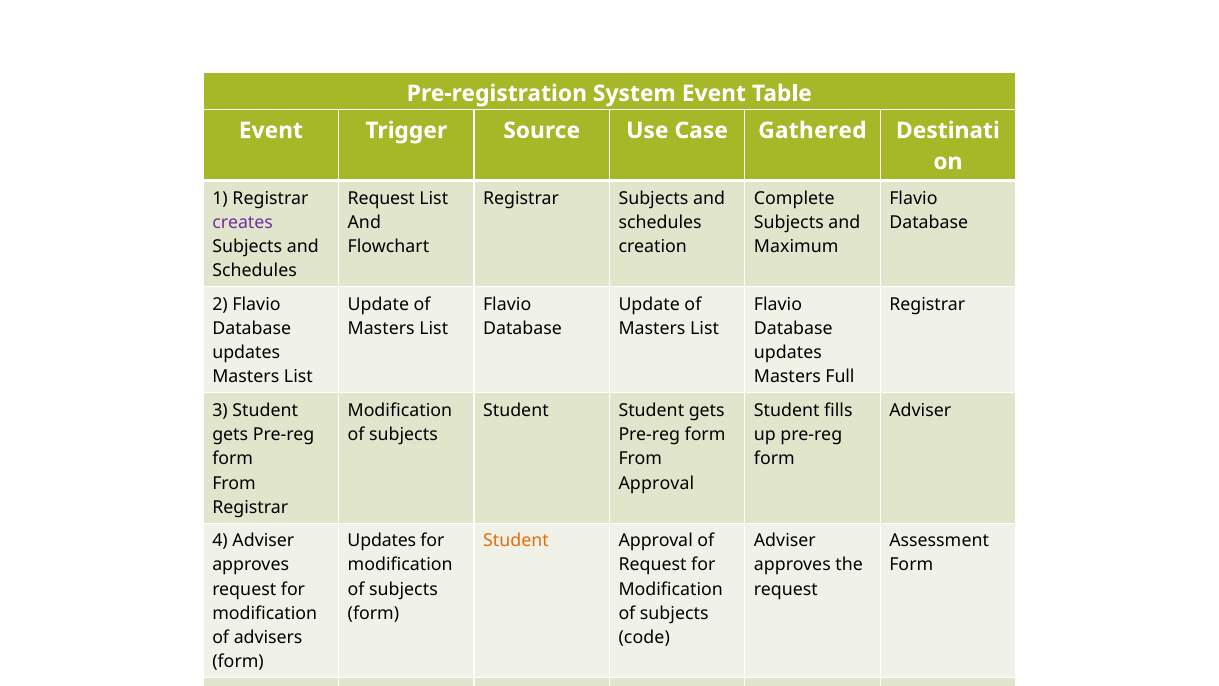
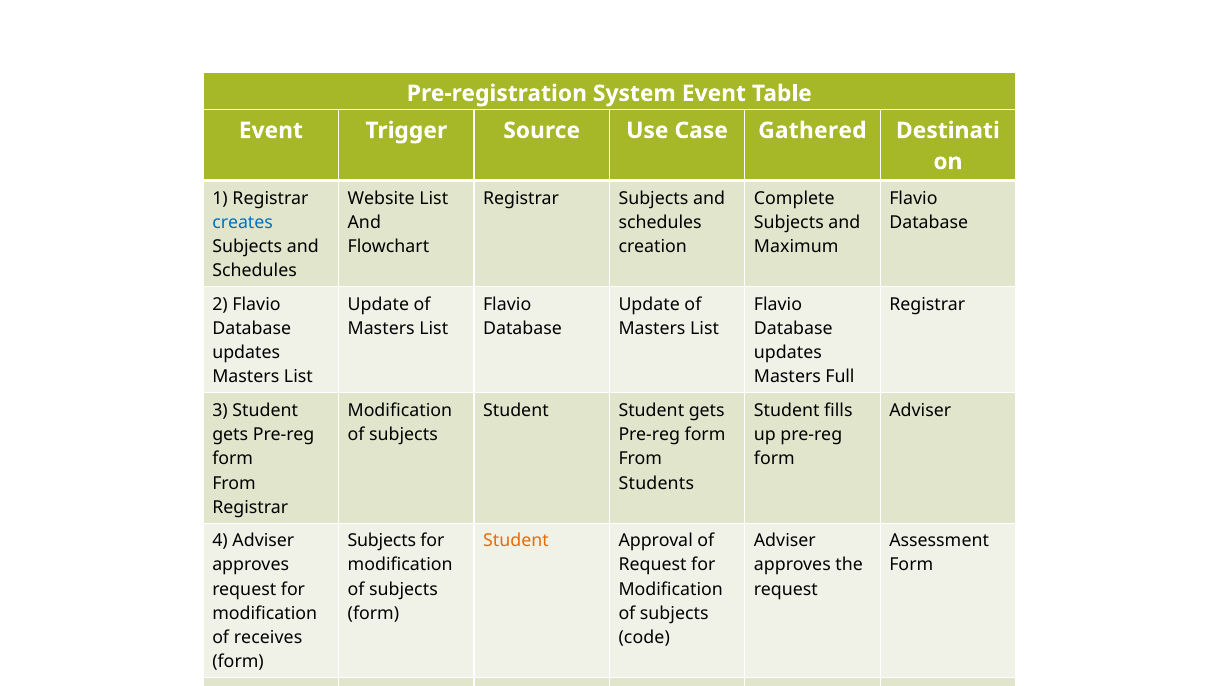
Request at (381, 198): Request -> Website
creates colour: purple -> blue
Approval at (656, 483): Approval -> Students
Updates at (382, 541): Updates -> Subjects
advisers: advisers -> receives
